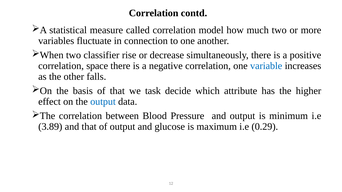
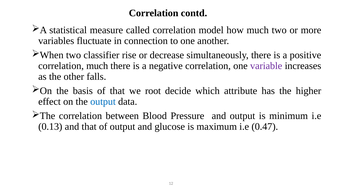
correlation space: space -> much
variable colour: blue -> purple
task: task -> root
3.89: 3.89 -> 0.13
0.29: 0.29 -> 0.47
